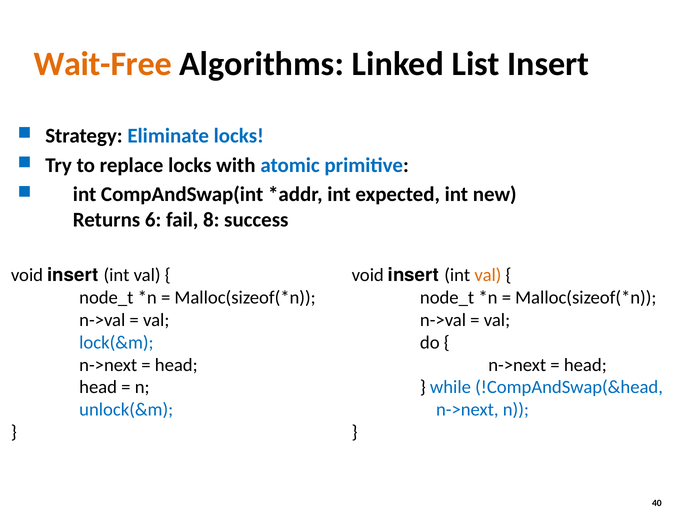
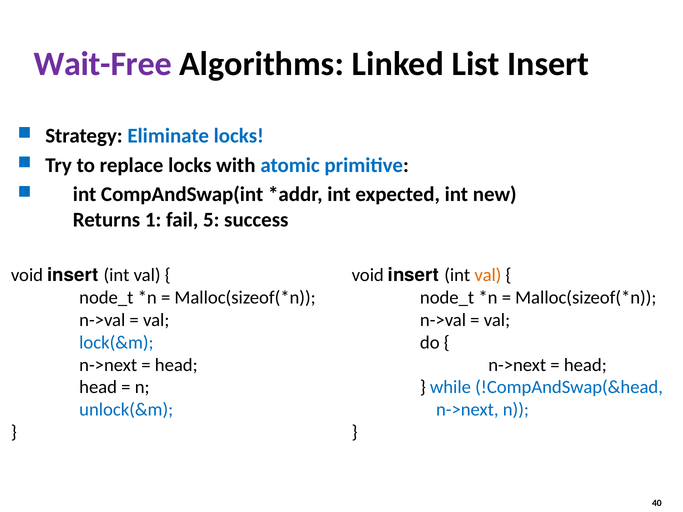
Wait-Free colour: orange -> purple
6: 6 -> 1
8: 8 -> 5
